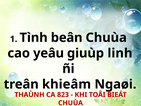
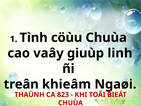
beân: beân -> cöùu
yeâu: yeâu -> vaây
